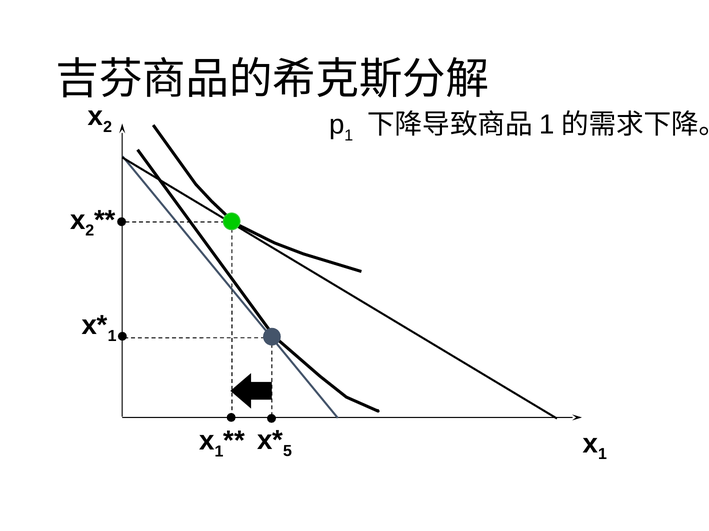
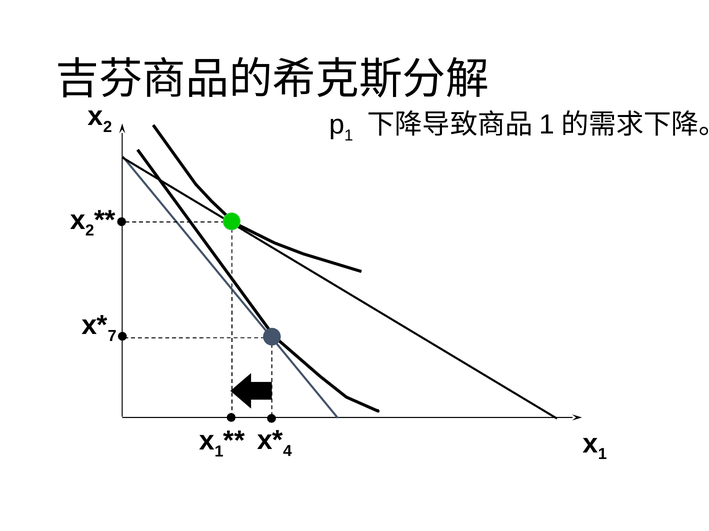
1 at (112, 337): 1 -> 7
5: 5 -> 4
